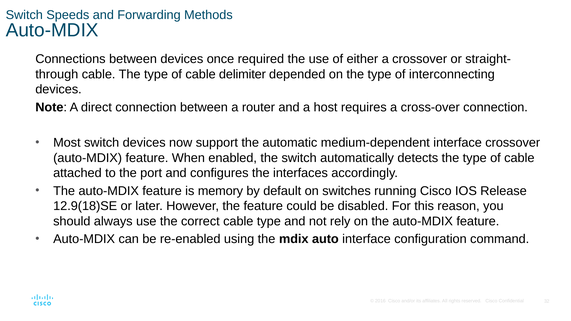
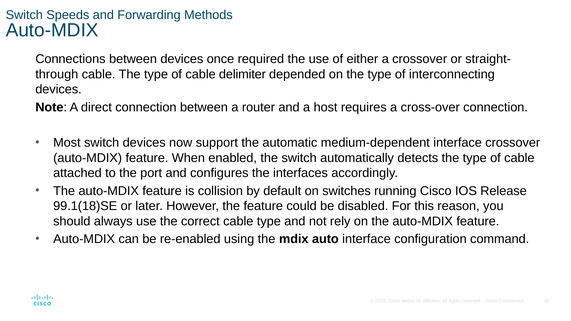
memory: memory -> collision
12.9(18)SE: 12.9(18)SE -> 99.1(18)SE
